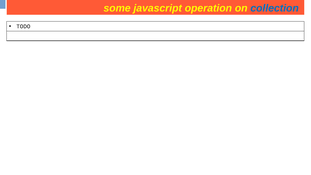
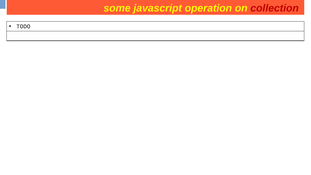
collection at (275, 8) colour: blue -> red
